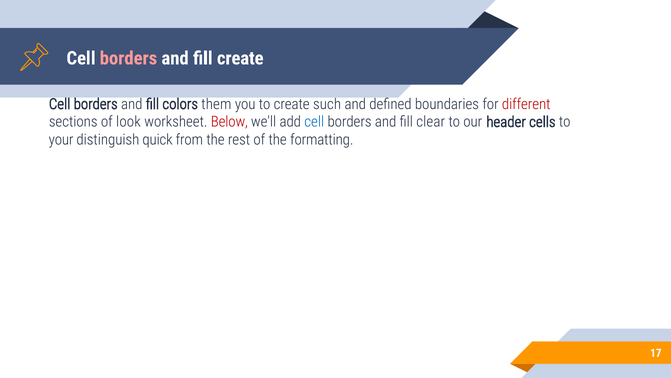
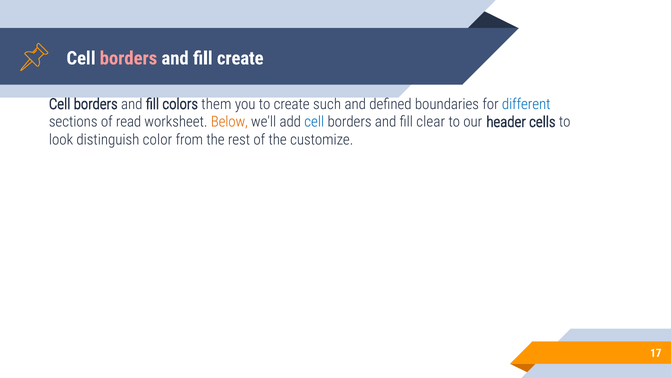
different colour: red -> blue
look: look -> read
Below colour: red -> orange
your: your -> look
quick: quick -> color
formatting: formatting -> customize
